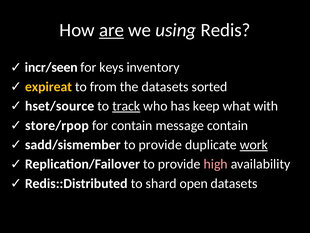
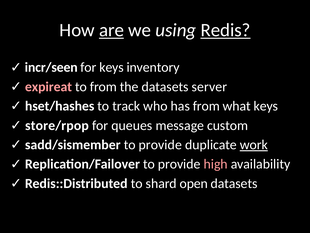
Redis underline: none -> present
expireat colour: yellow -> pink
sorted: sorted -> server
hset/source: hset/source -> hset/hashes
track underline: present -> none
has keep: keep -> from
what with: with -> keys
for contain: contain -> queues
message contain: contain -> custom
